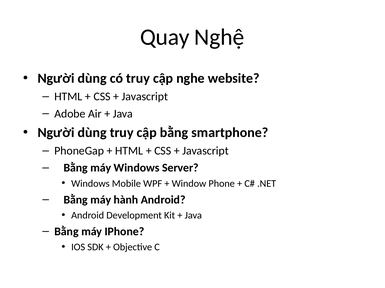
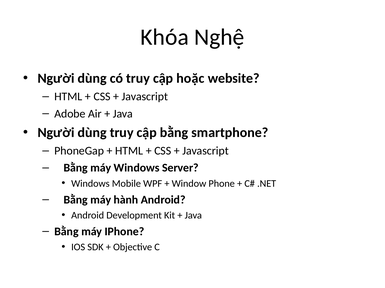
Quay: Quay -> Khóa
nghe: nghe -> hoặc
